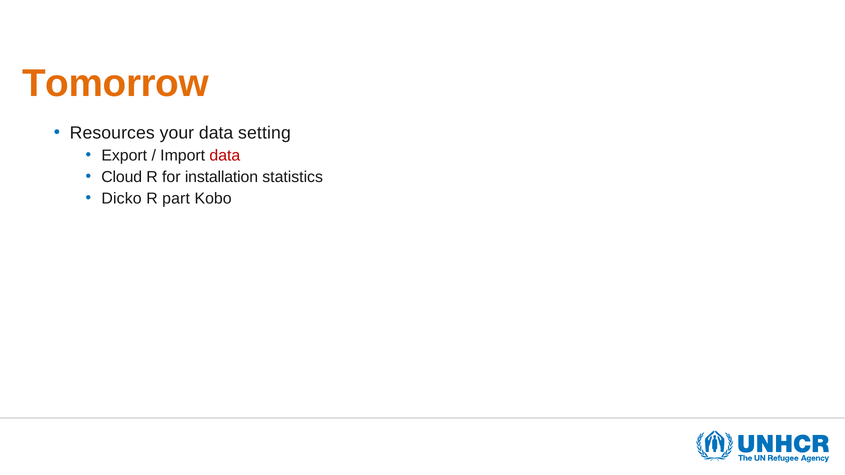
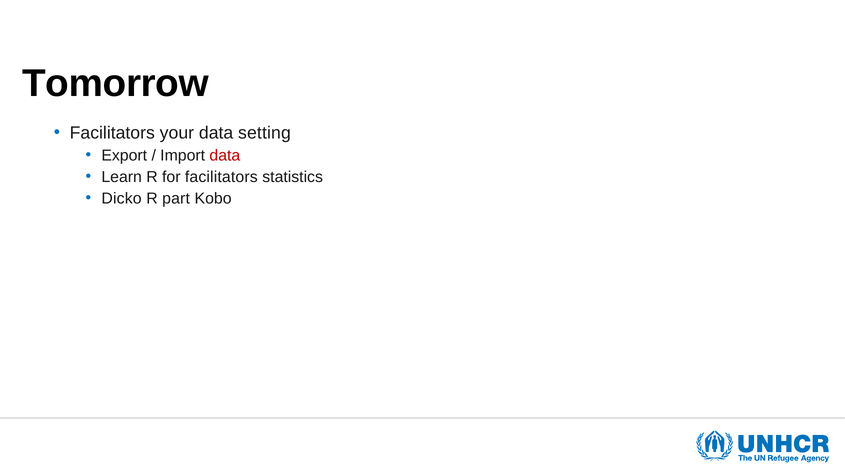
Tomorrow colour: orange -> black
Resources at (112, 133): Resources -> Facilitators
Cloud: Cloud -> Learn
for installation: installation -> facilitators
